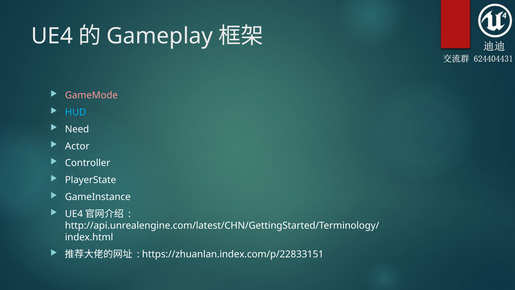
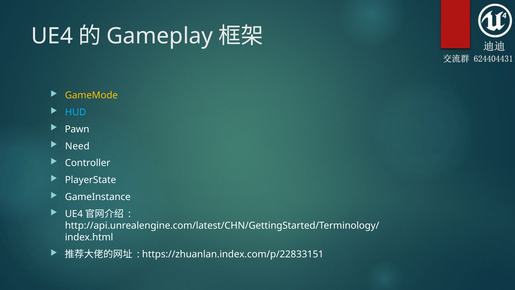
GameMode colour: pink -> yellow
Need: Need -> Pawn
Actor: Actor -> Need
